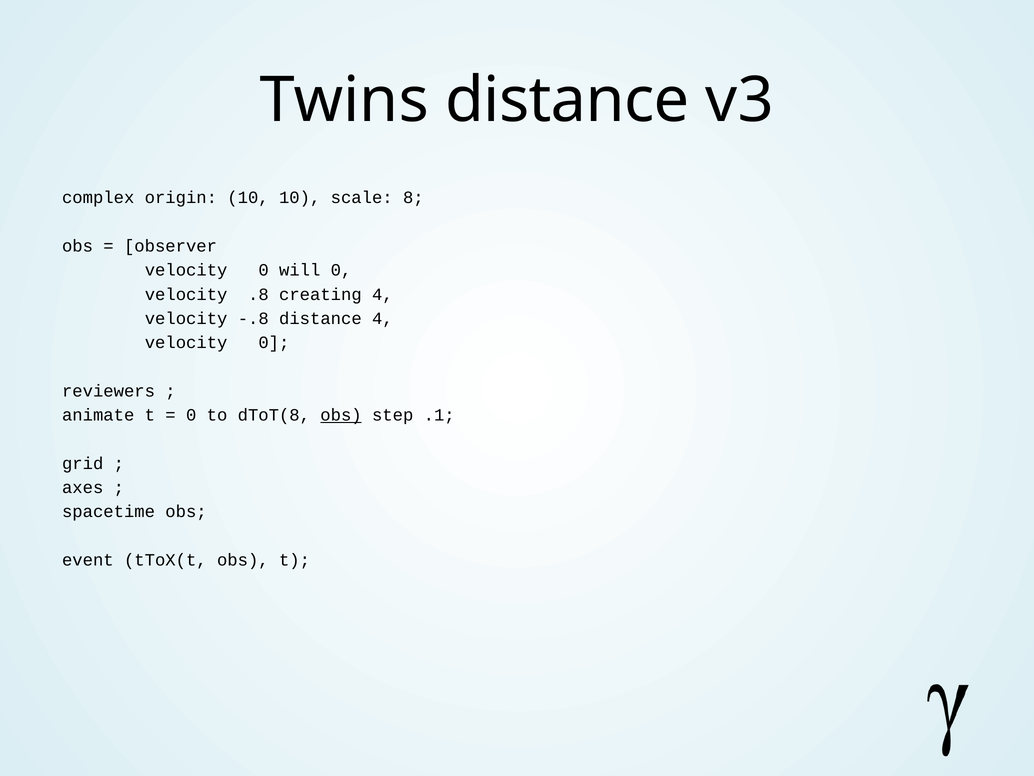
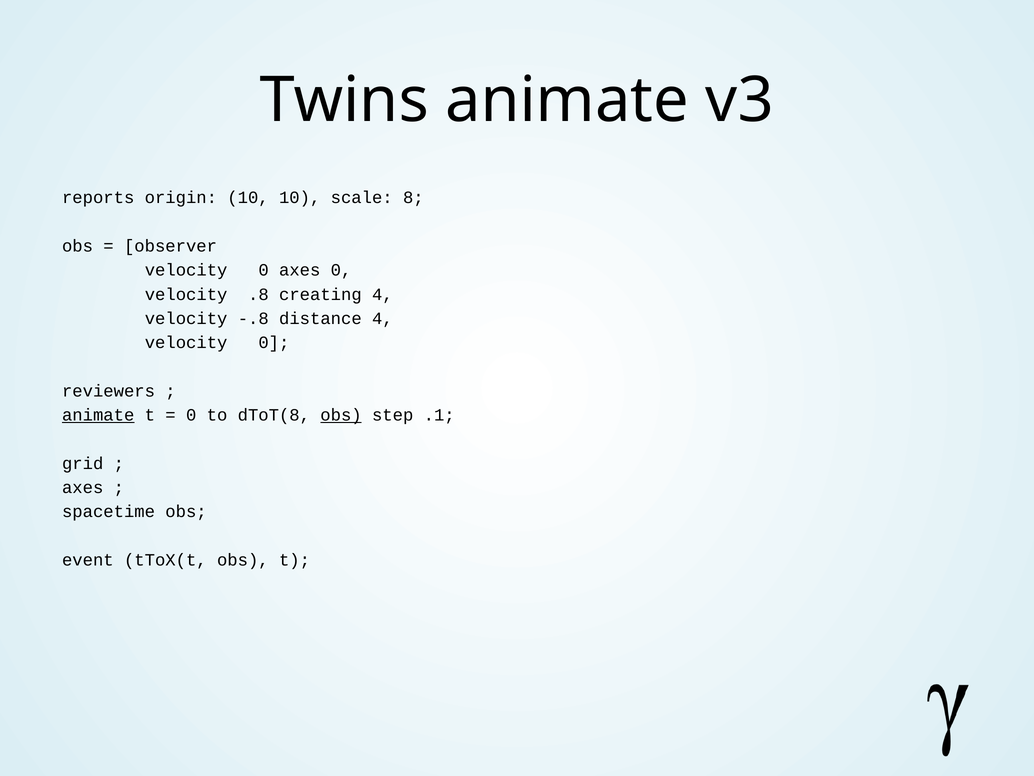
Twins distance: distance -> animate
complex: complex -> reports
0 will: will -> axes
animate at (98, 415) underline: none -> present
